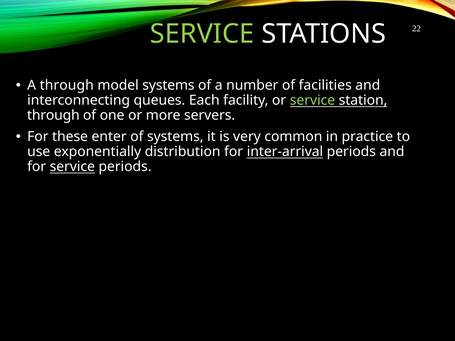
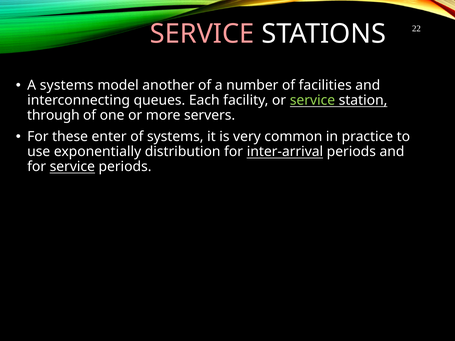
SERVICE at (202, 34) colour: light green -> pink
A through: through -> systems
model systems: systems -> another
